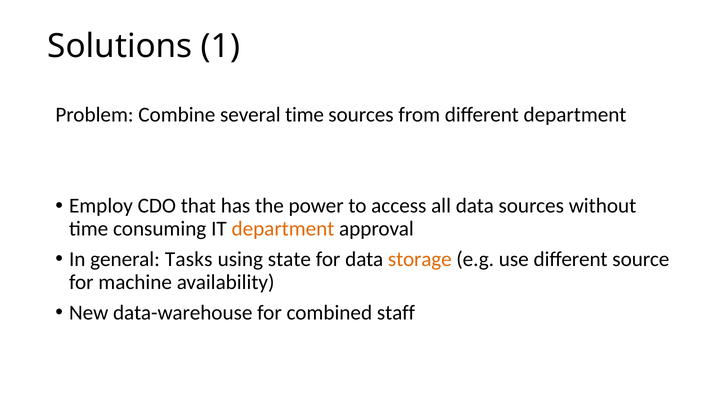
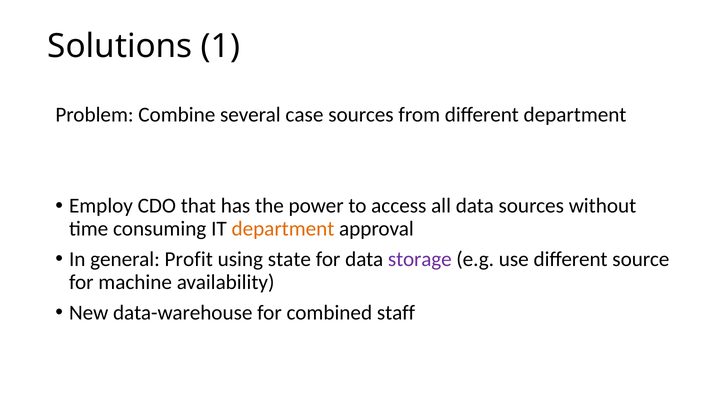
several time: time -> case
Tasks: Tasks -> Profit
storage colour: orange -> purple
